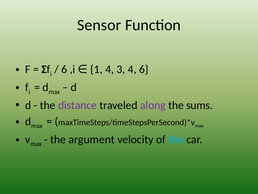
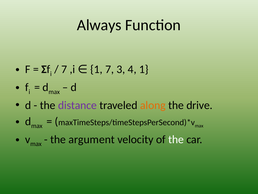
Sensor: Sensor -> Always
6 at (64, 69): 6 -> 7
4 at (110, 69): 4 -> 7
4 6: 6 -> 1
along colour: purple -> orange
sums: sums -> drive
the at (176, 139) colour: light blue -> white
